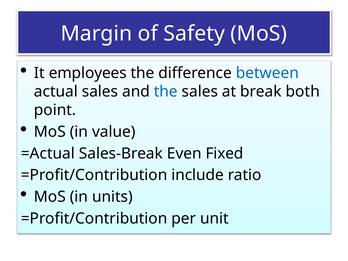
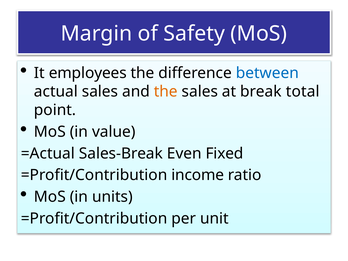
the at (166, 92) colour: blue -> orange
both: both -> total
include: include -> income
